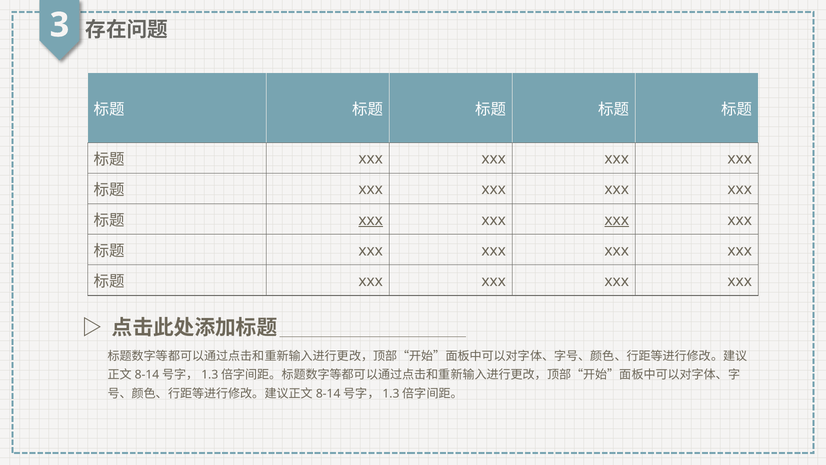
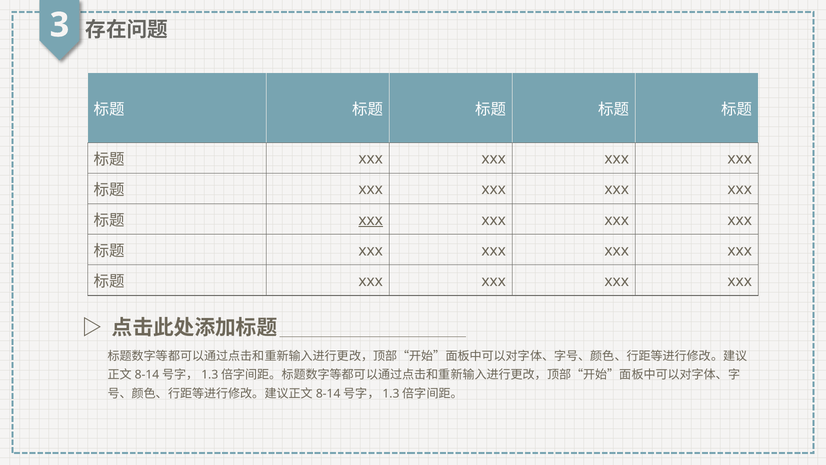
xxx at (617, 220) underline: present -> none
